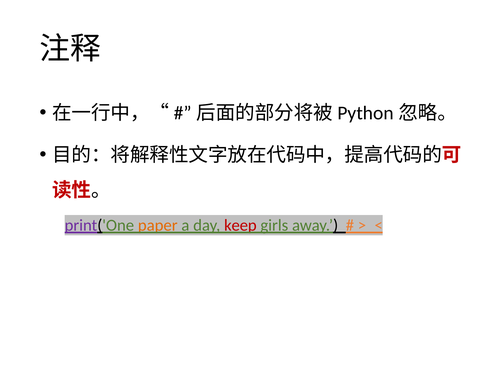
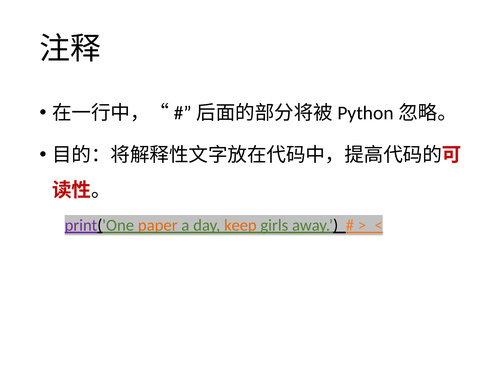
keep colour: red -> orange
